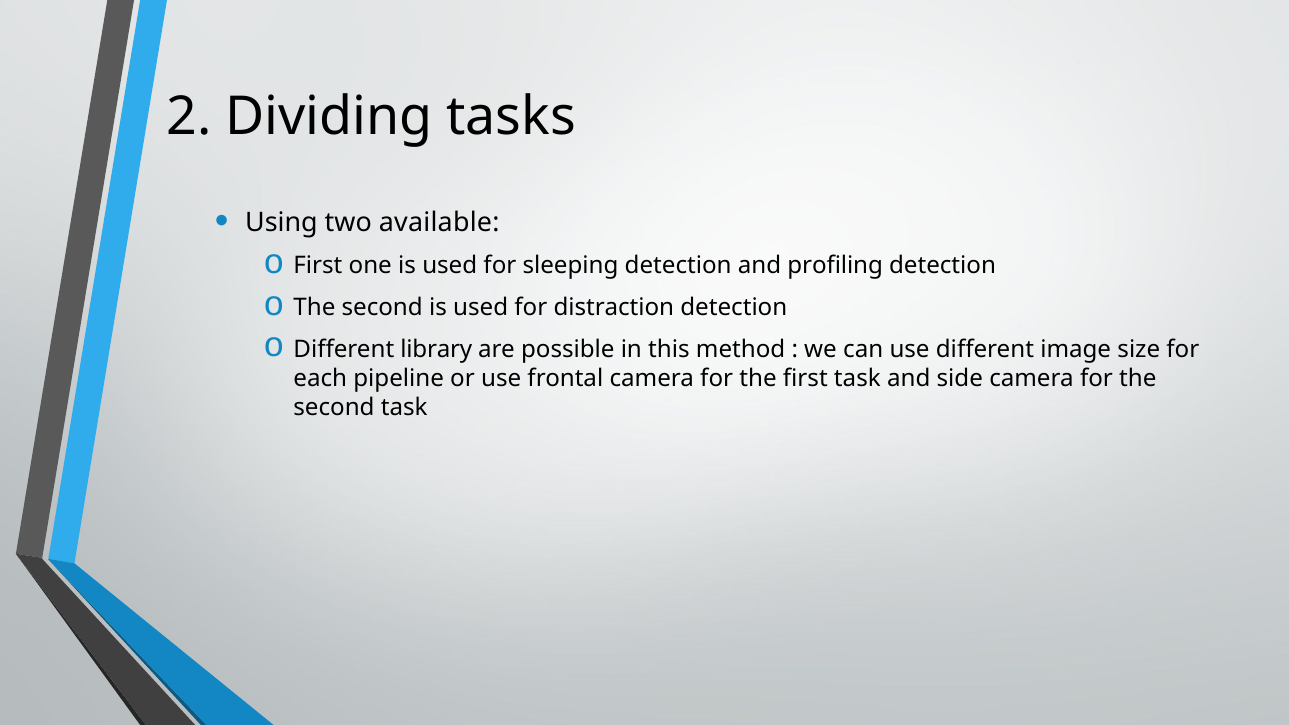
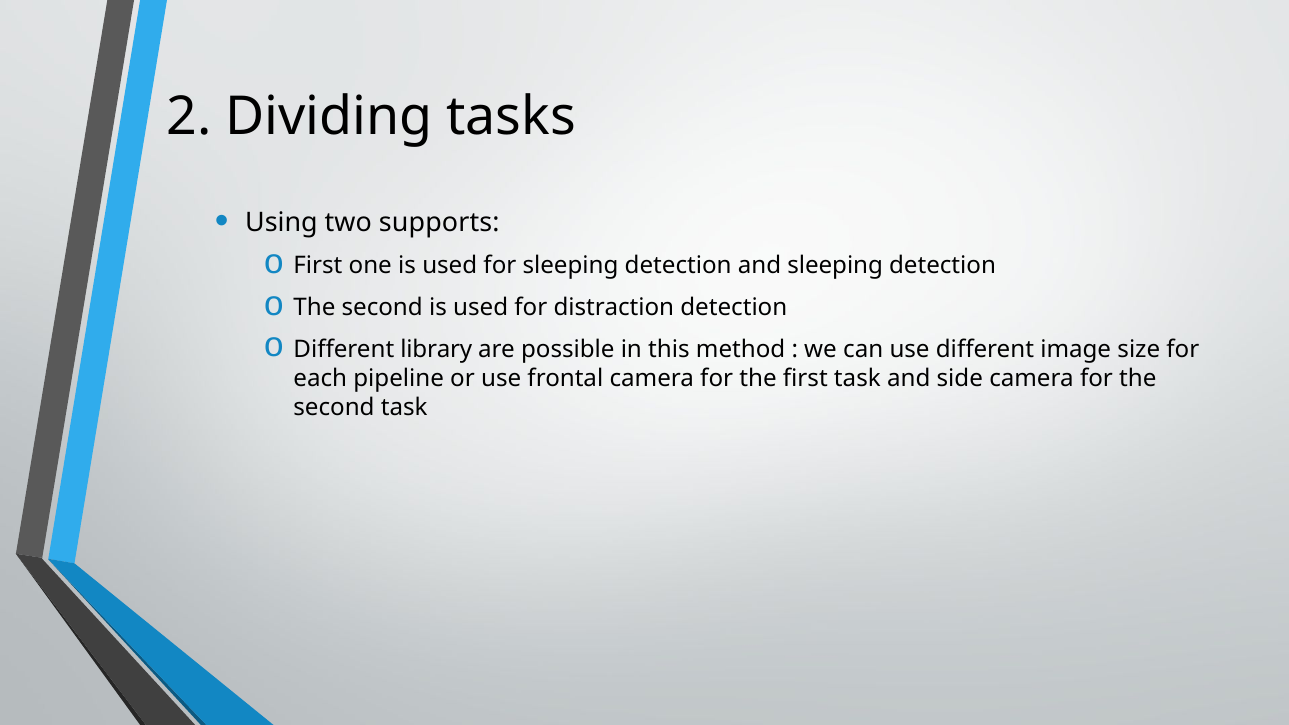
available: available -> supports
and profiling: profiling -> sleeping
